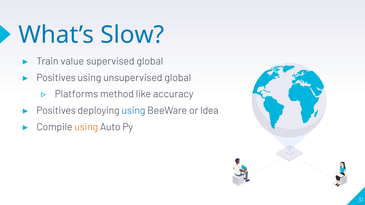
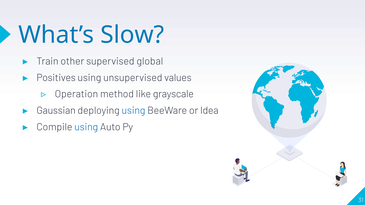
value: value -> other
unsupervised global: global -> values
Platforms: Platforms -> Operation
accuracy: accuracy -> grayscale
Positives at (56, 111): Positives -> Gaussian
using at (86, 127) colour: orange -> blue
